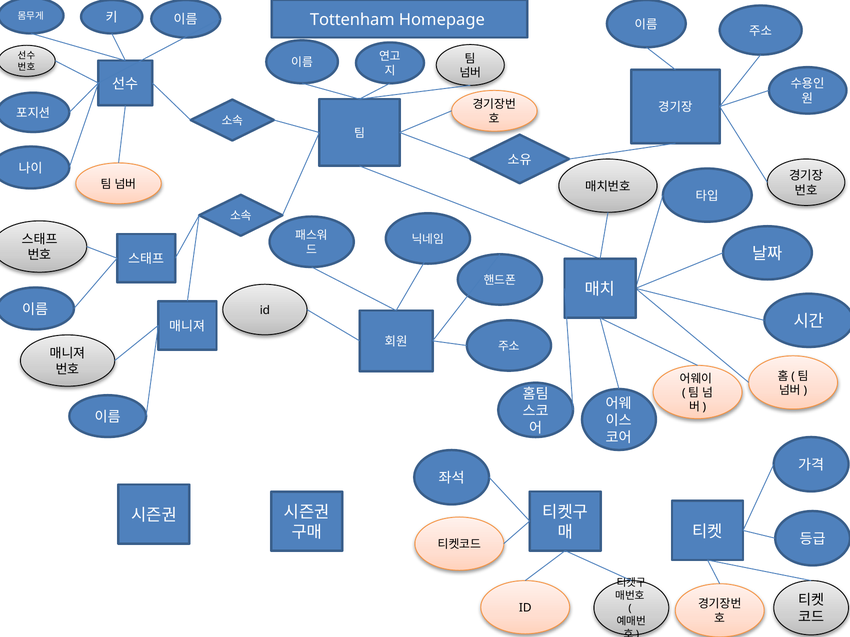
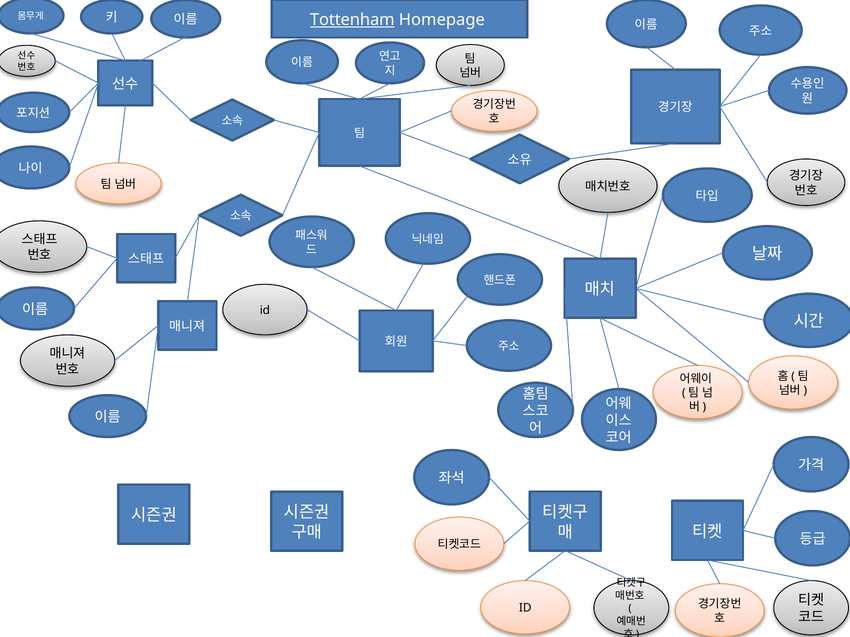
Tottenham underline: none -> present
